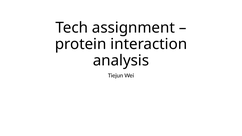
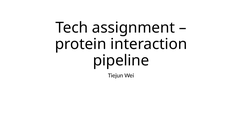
analysis: analysis -> pipeline
